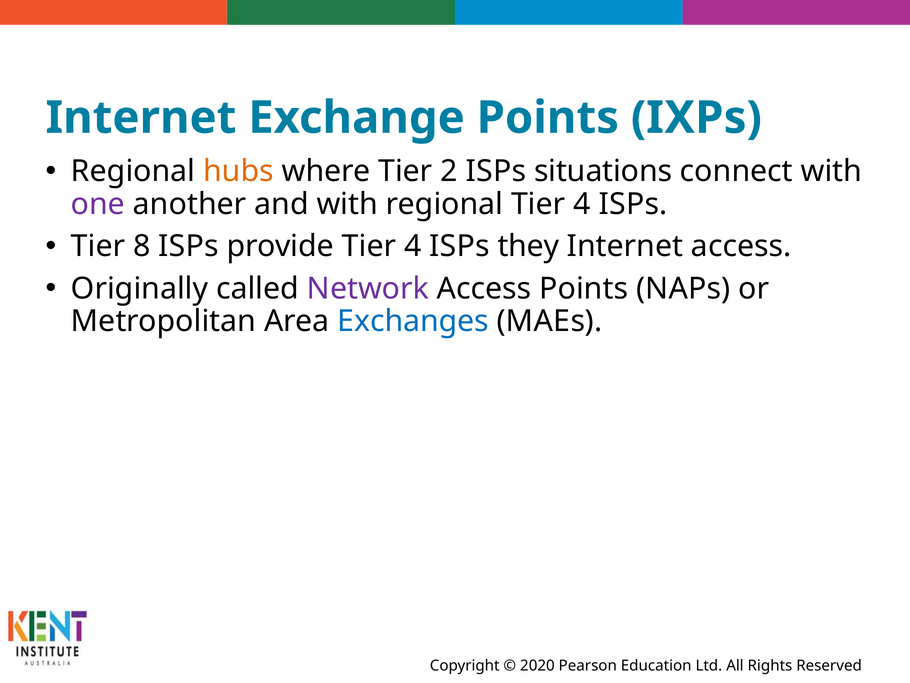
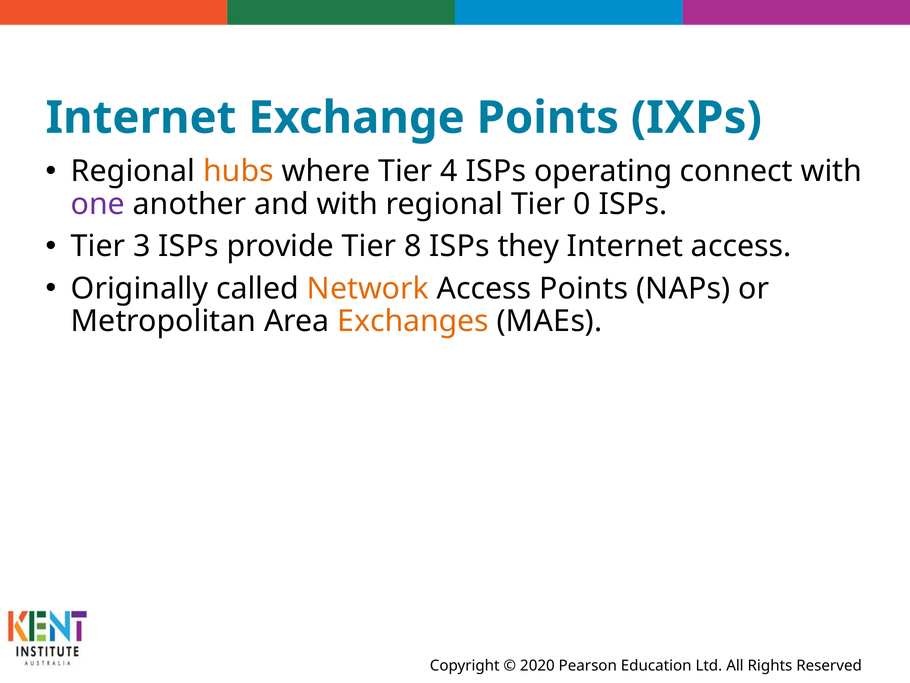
2: 2 -> 4
situations: situations -> operating
regional Tier 4: 4 -> 0
8: 8 -> 3
provide Tier 4: 4 -> 8
Network colour: purple -> orange
Exchanges colour: blue -> orange
